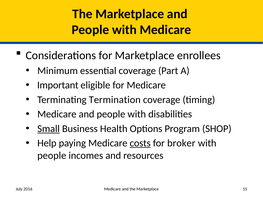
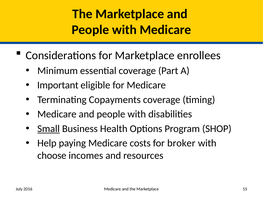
Termination: Termination -> Copayments
costs underline: present -> none
people at (52, 155): people -> choose
